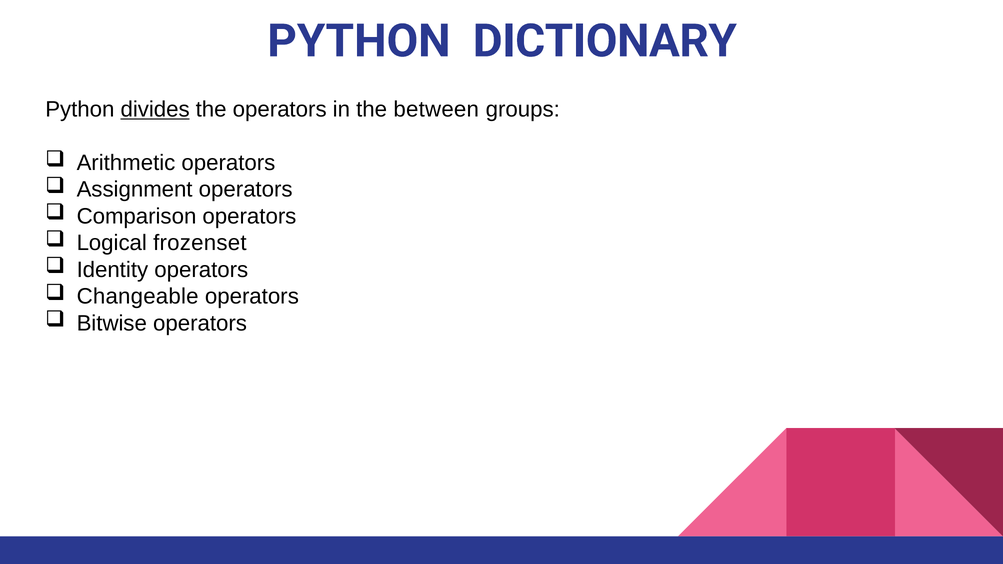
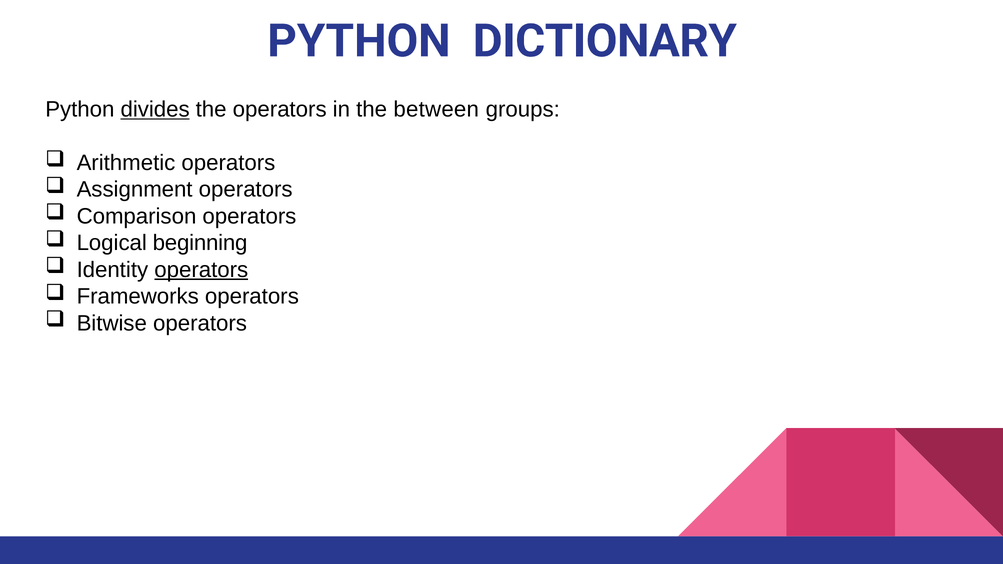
frozenset: frozenset -> beginning
operators at (201, 270) underline: none -> present
Changeable: Changeable -> Frameworks
